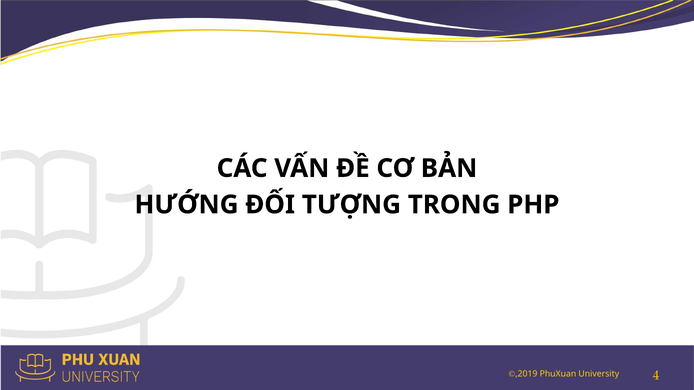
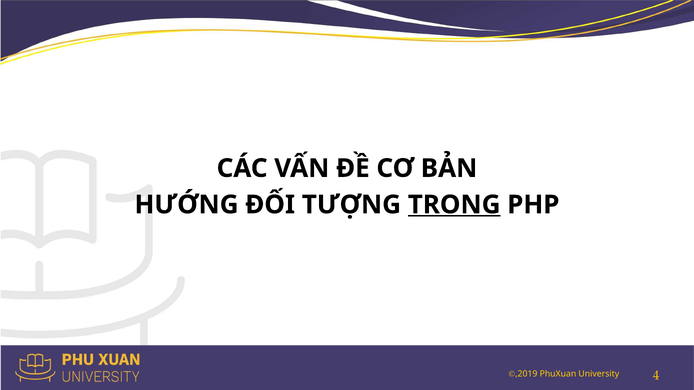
TRONG underline: none -> present
